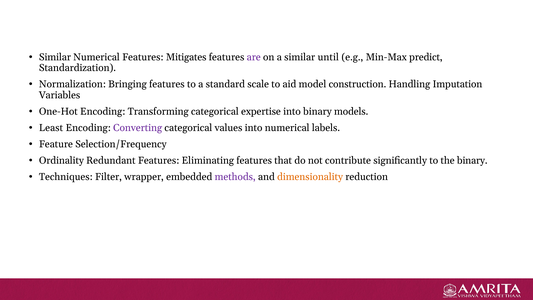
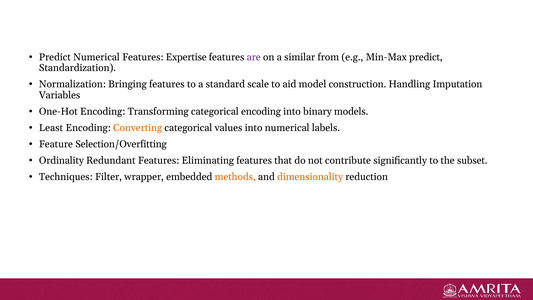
Similar at (55, 57): Similar -> Predict
Mitigates: Mitigates -> Expertise
until: until -> from
categorical expertise: expertise -> encoding
Converting colour: purple -> orange
Selection/Frequency: Selection/Frequency -> Selection/Overfitting
the binary: binary -> subset
methods colour: purple -> orange
